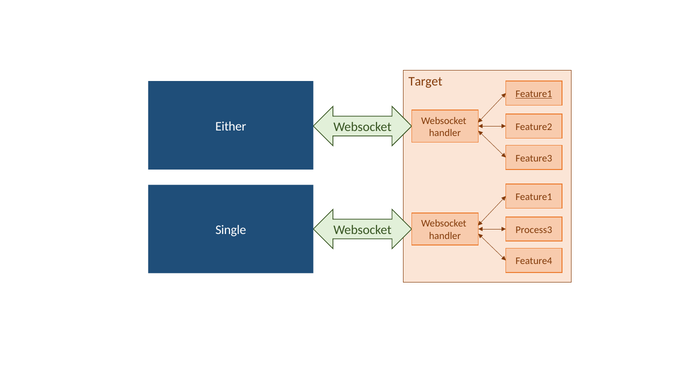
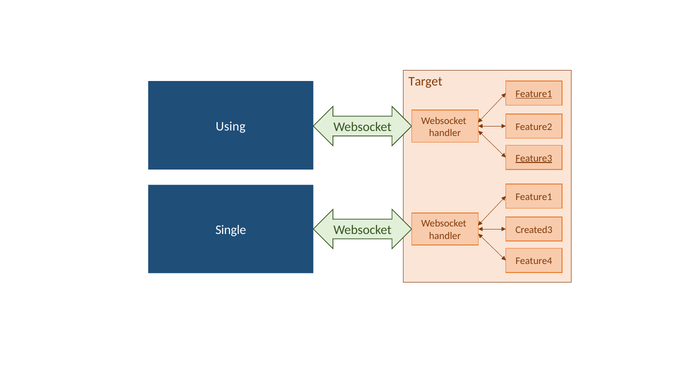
Either: Either -> Using
Feature3 underline: none -> present
Process3: Process3 -> Created3
